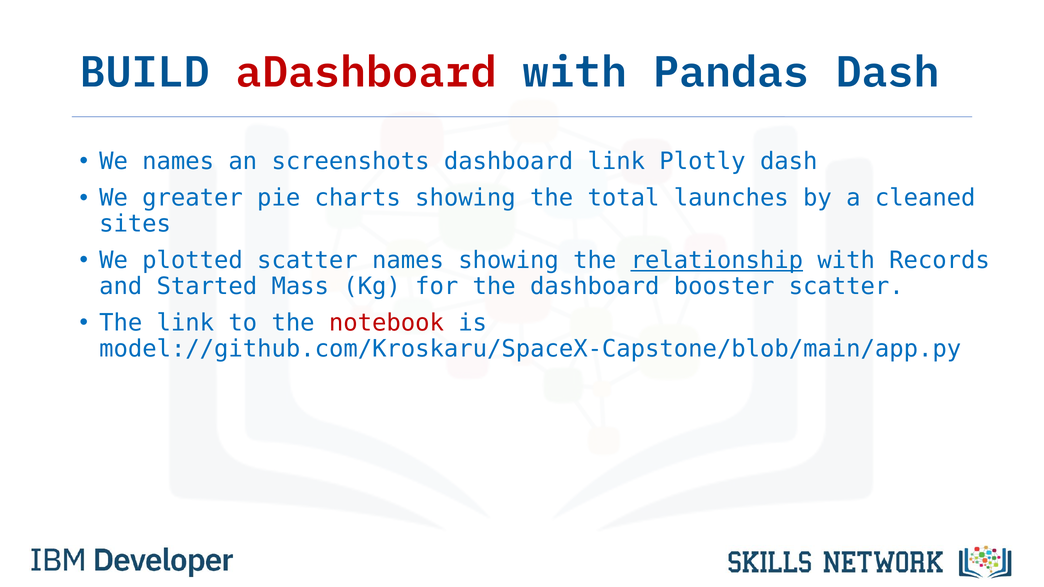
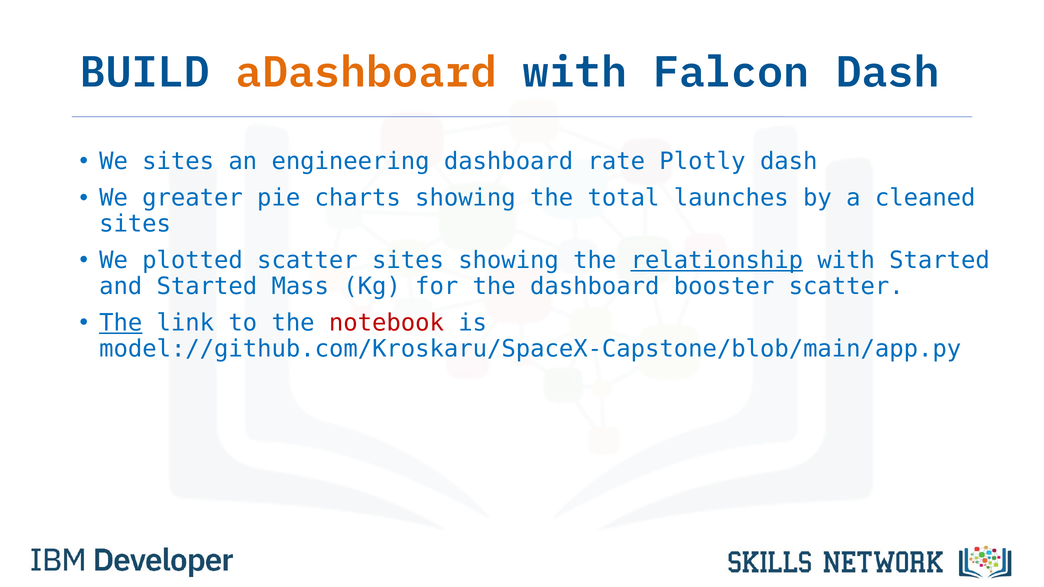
aDashboard colour: red -> orange
Pandas: Pandas -> Falcon
We names: names -> sites
screenshots: screenshots -> engineering
dashboard link: link -> rate
scatter names: names -> sites
with Records: Records -> Started
The at (121, 323) underline: none -> present
